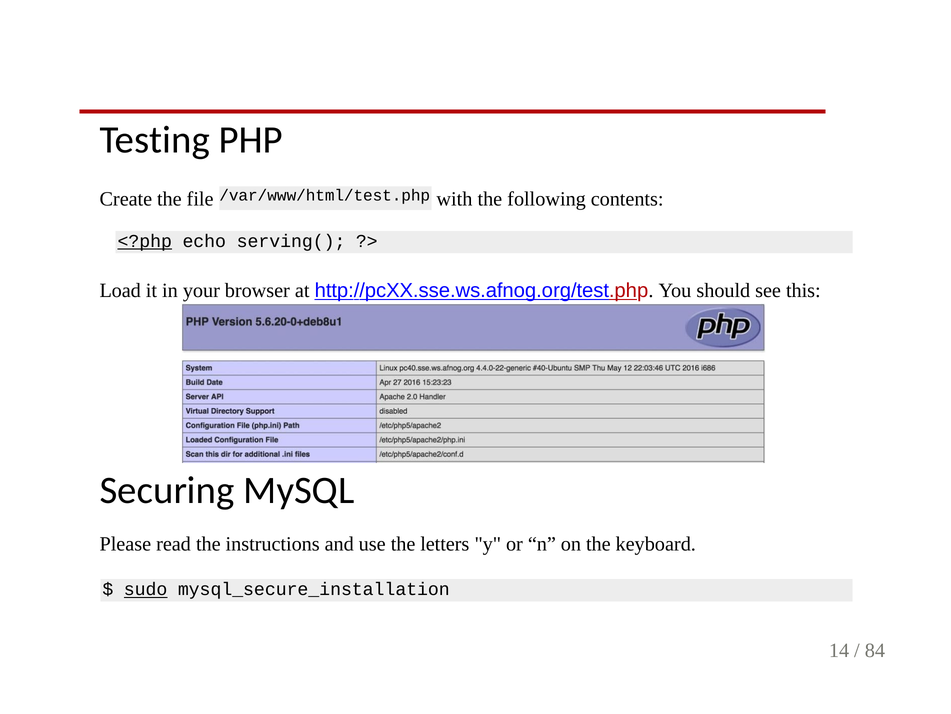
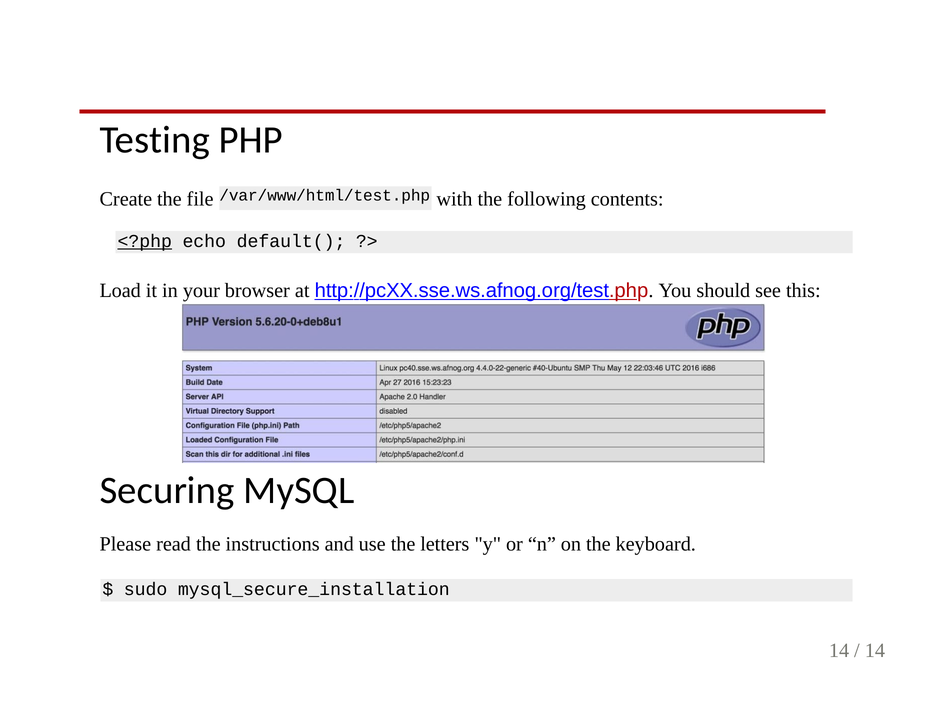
serving(: serving( -> default(
sudo underline: present -> none
84 at (875, 650): 84 -> 14
